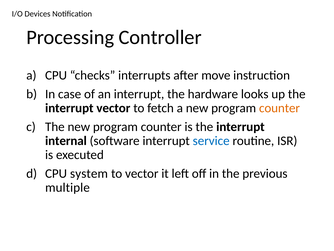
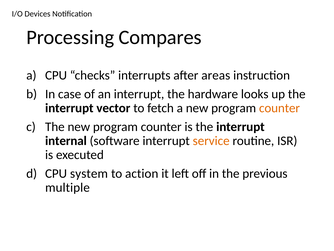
Controller: Controller -> Compares
move: move -> areas
service colour: blue -> orange
to vector: vector -> action
